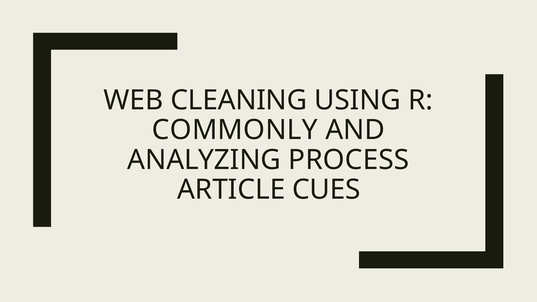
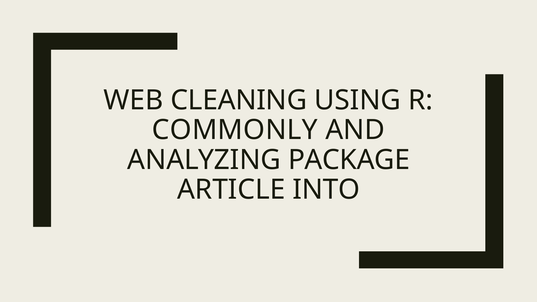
PROCESS: PROCESS -> PACKAGE
CUES: CUES -> INTO
